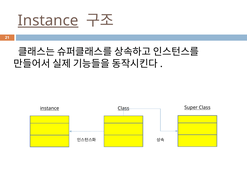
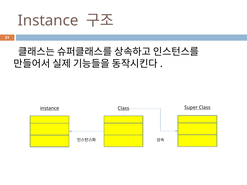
Instance at (48, 21) underline: present -> none
